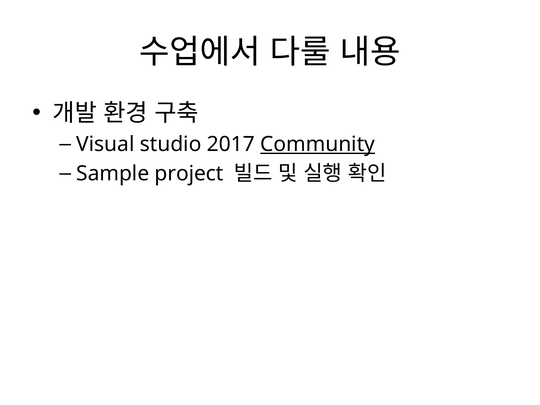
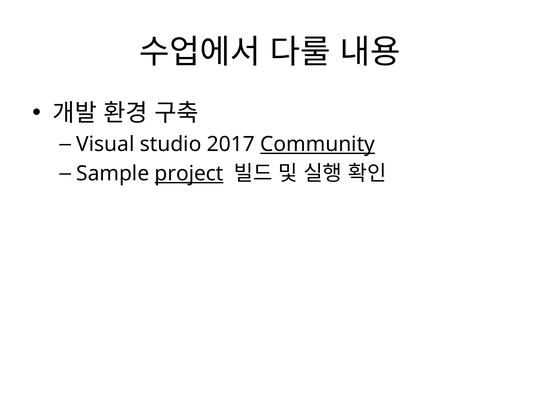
project underline: none -> present
